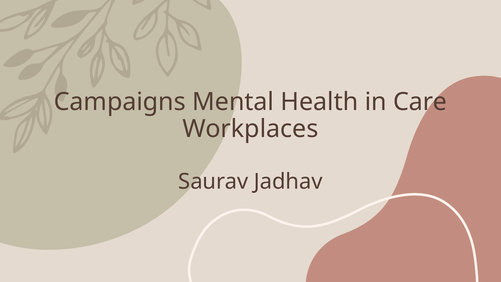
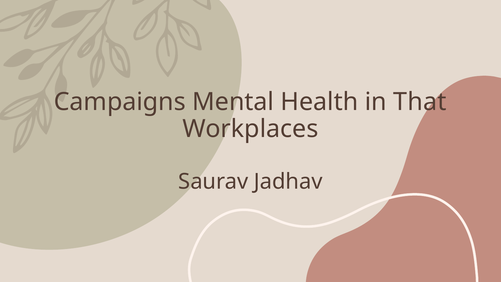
Care: Care -> That
